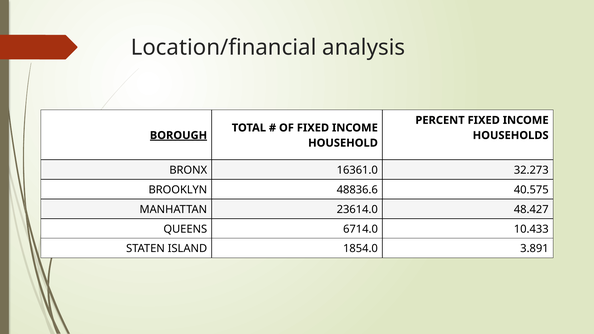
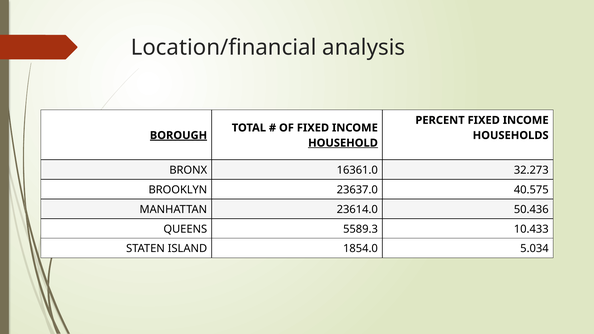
HOUSEHOLD underline: none -> present
48836.6: 48836.6 -> 23637.0
48.427: 48.427 -> 50.436
6714.0: 6714.0 -> 5589.3
3.891: 3.891 -> 5.034
